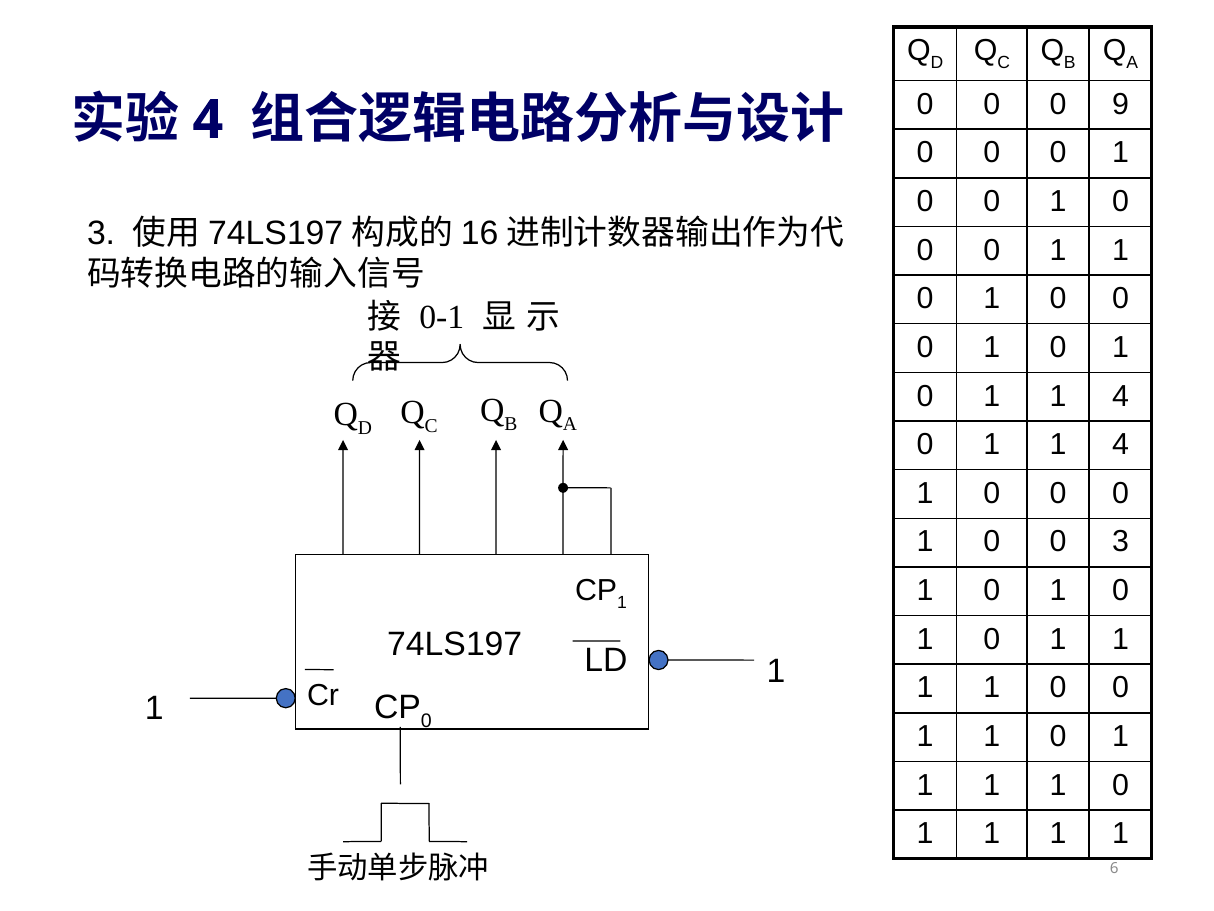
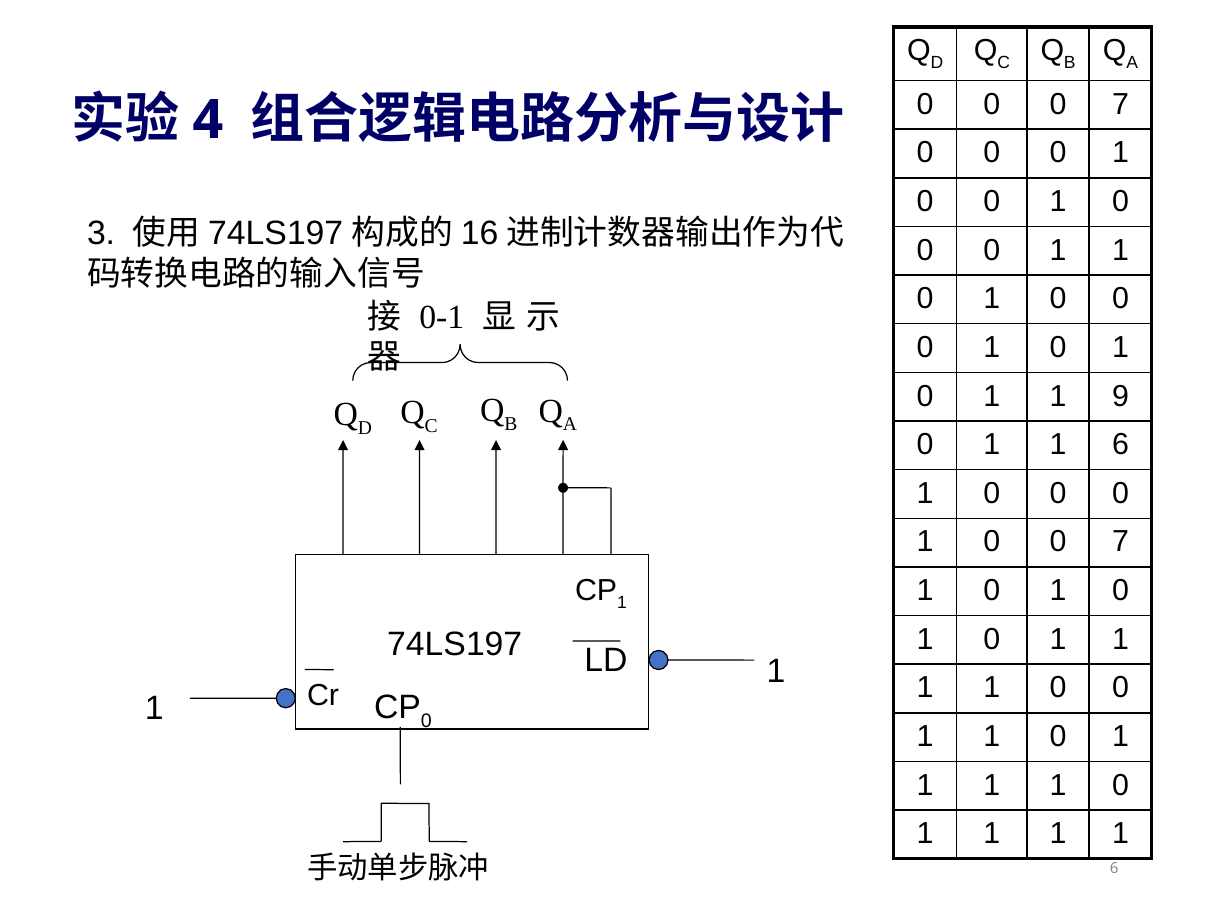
0 0 0 9: 9 -> 7
4 at (1120, 396): 4 -> 9
4 at (1120, 444): 4 -> 6
1 0 0 3: 3 -> 7
